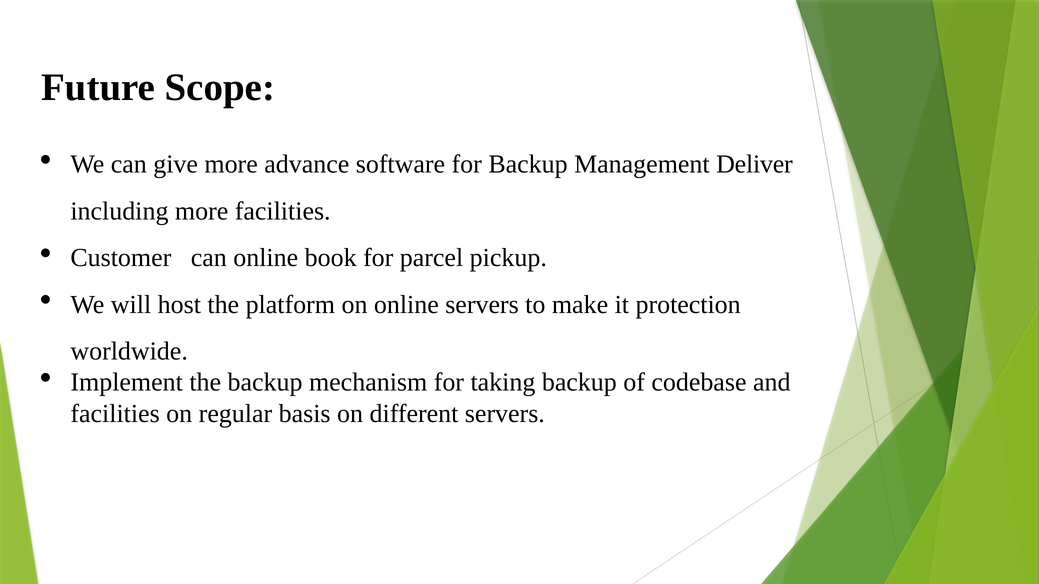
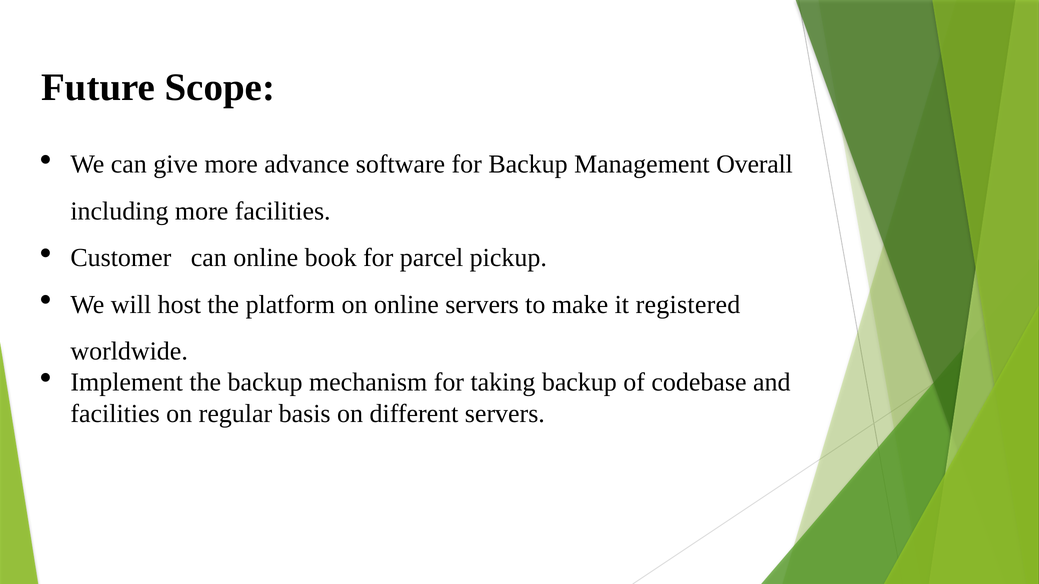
Deliver: Deliver -> Overall
protection: protection -> registered
